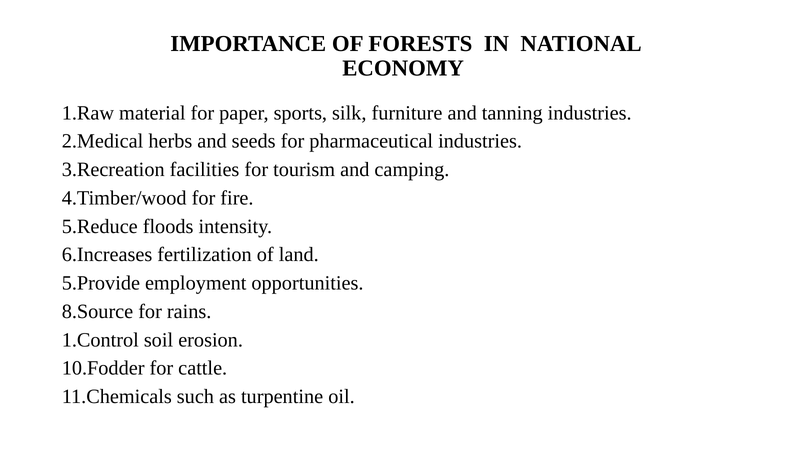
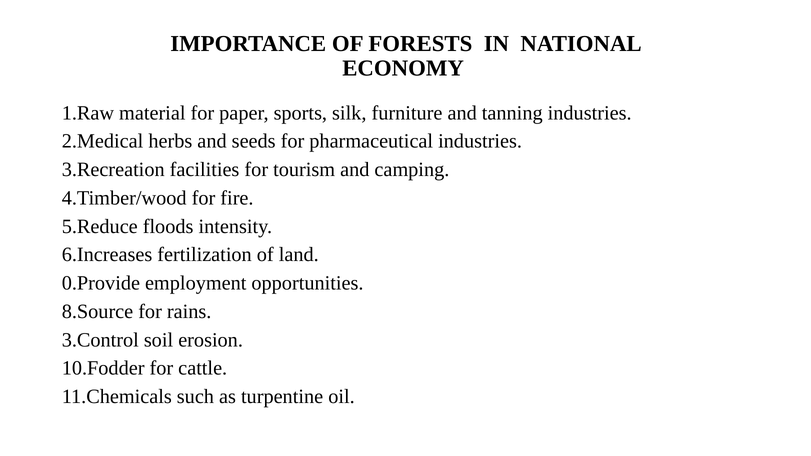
5.Provide: 5.Provide -> 0.Provide
1.Control: 1.Control -> 3.Control
